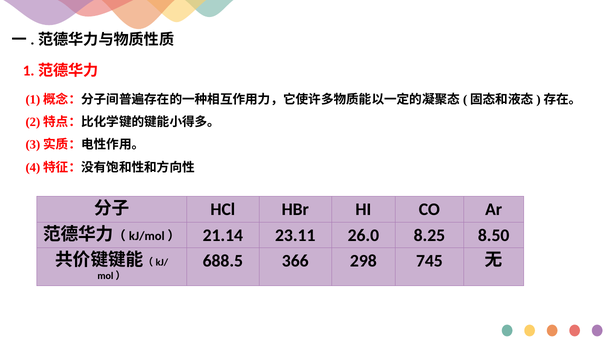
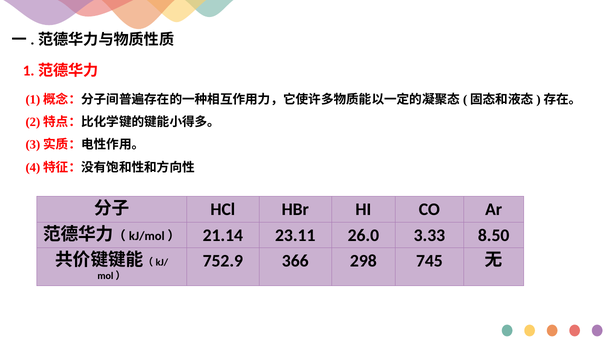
8.25: 8.25 -> 3.33
688.5: 688.5 -> 752.9
